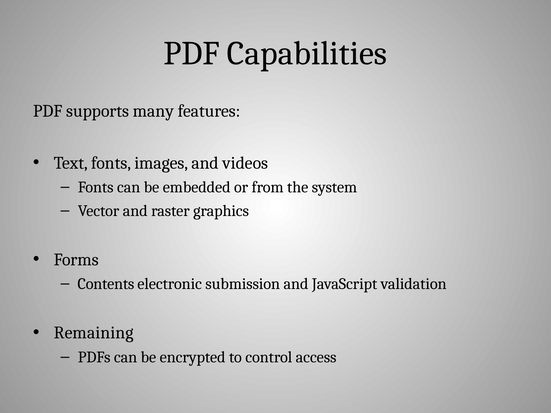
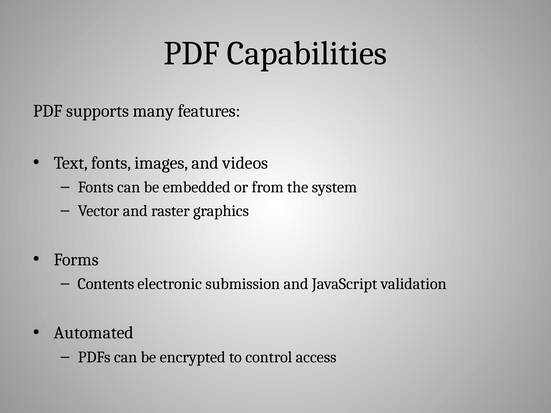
Remaining: Remaining -> Automated
